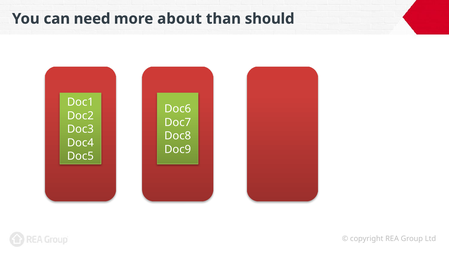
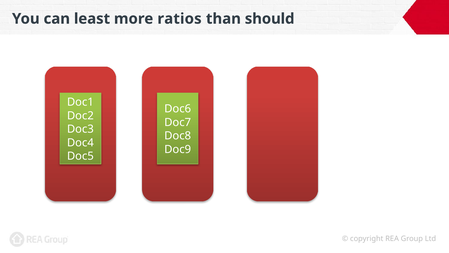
need: need -> least
about: about -> ratios
